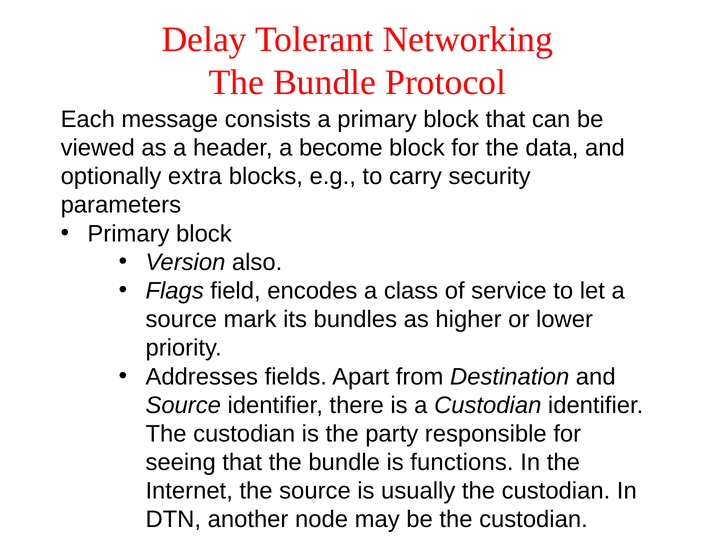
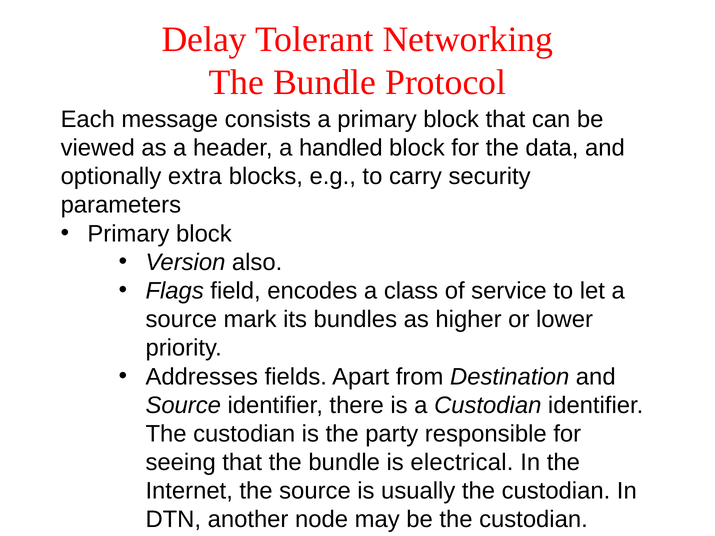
become: become -> handled
functions: functions -> electrical
